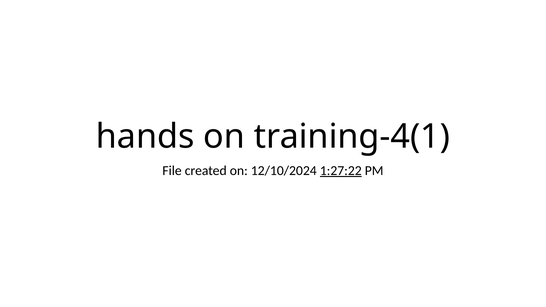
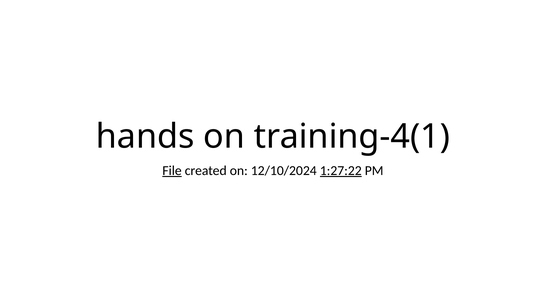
File underline: none -> present
